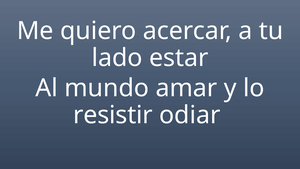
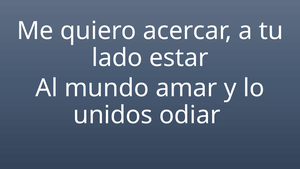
resistir: resistir -> unidos
